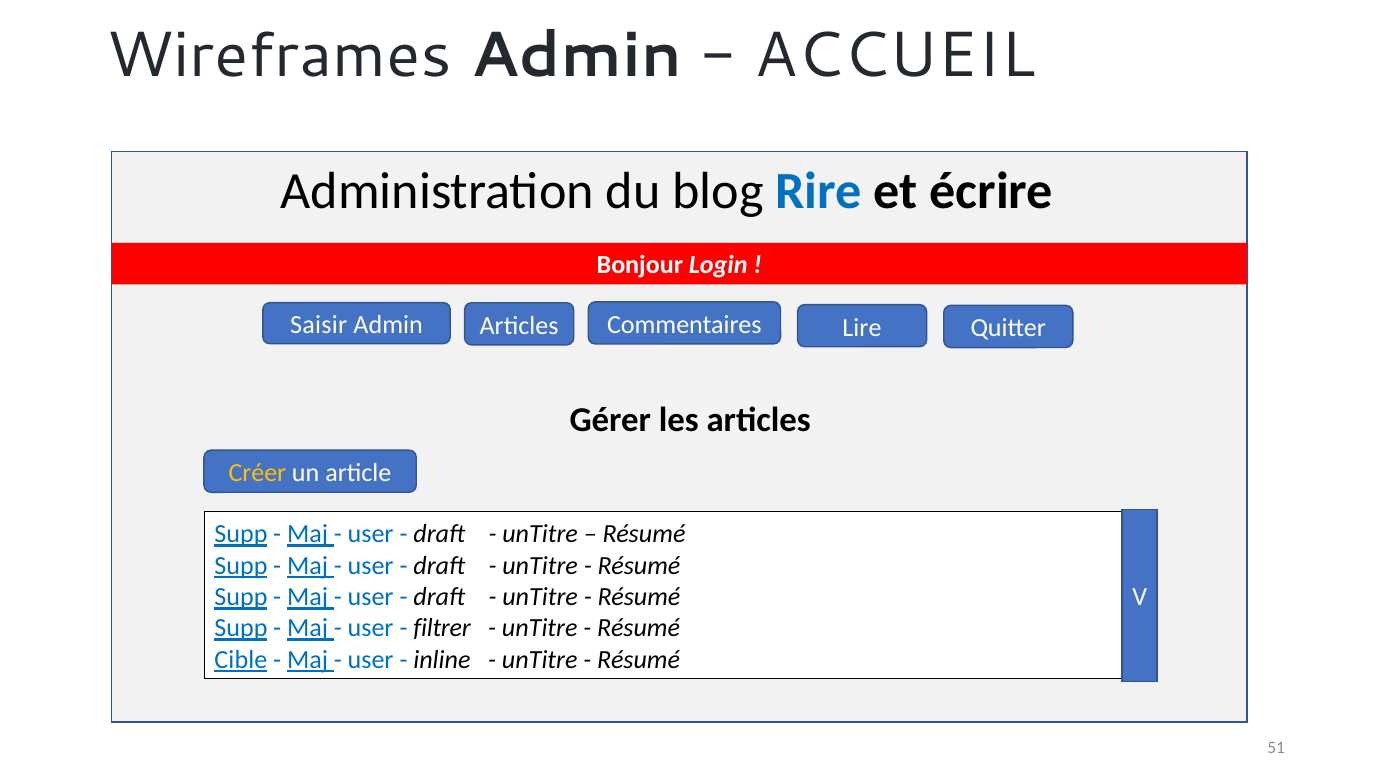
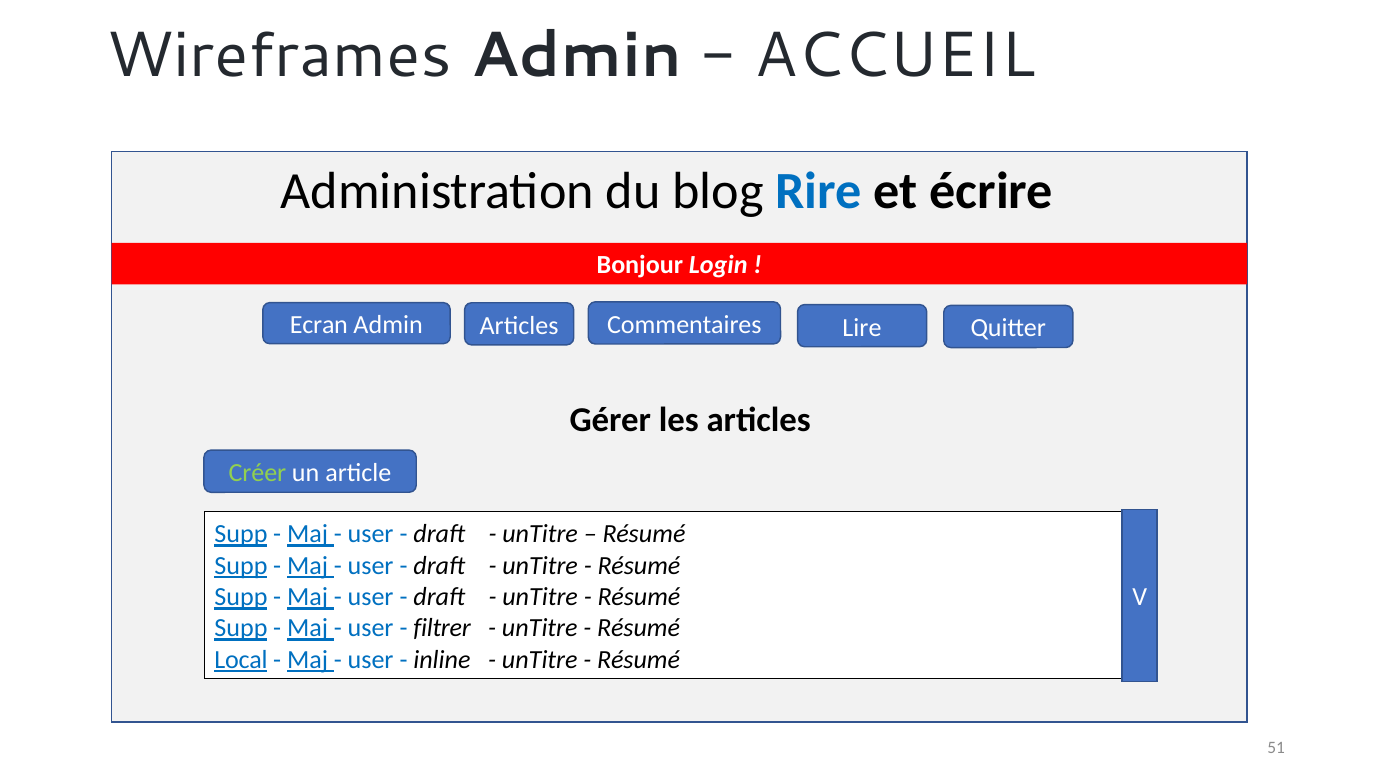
Saisir: Saisir -> Ecran
Créer colour: yellow -> light green
Cible: Cible -> Local
